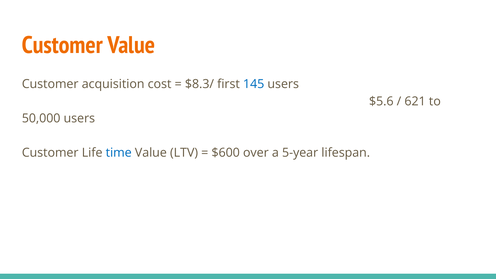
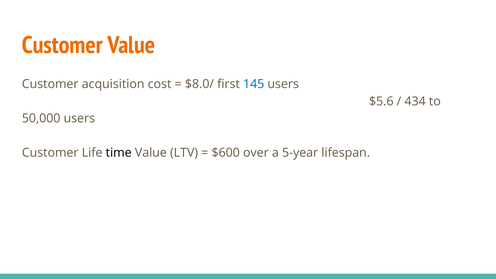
$8.3/: $8.3/ -> $8.0/
621: 621 -> 434
time colour: blue -> black
